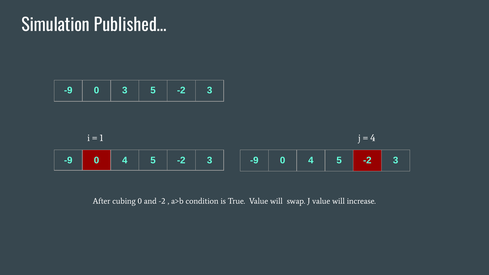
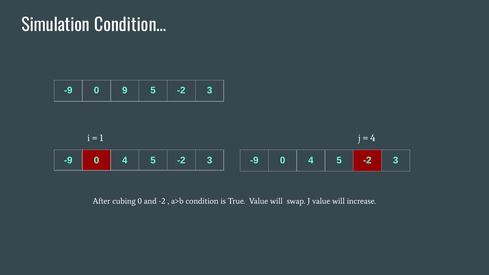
Published…: Published… -> Condition…
0 3: 3 -> 9
